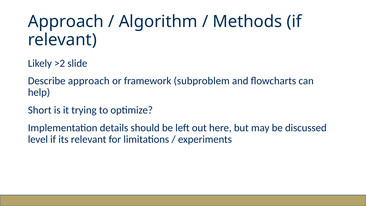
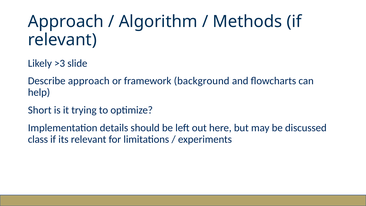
>2: >2 -> >3
subproblem: subproblem -> background
level: level -> class
